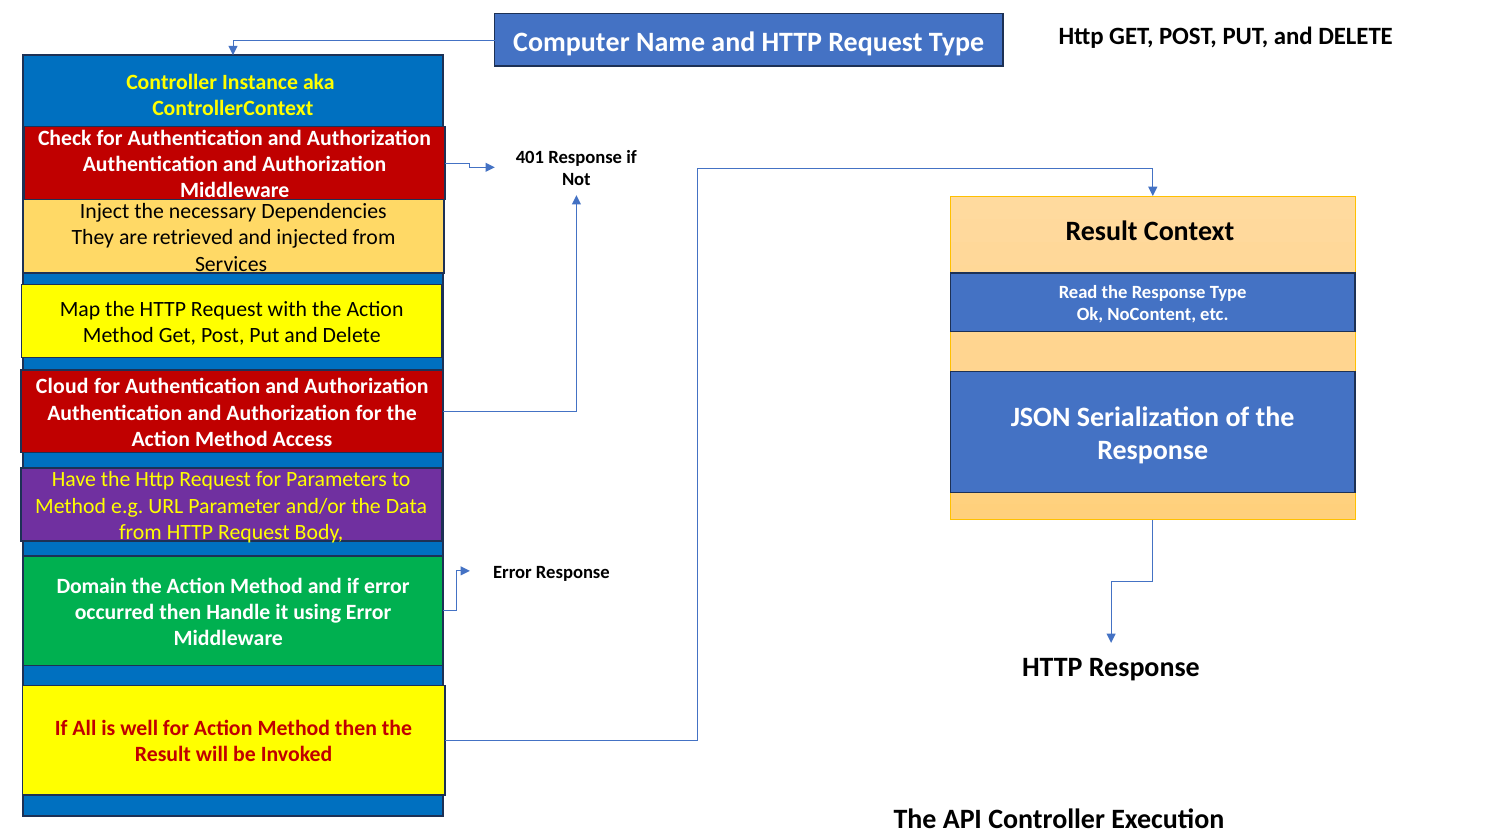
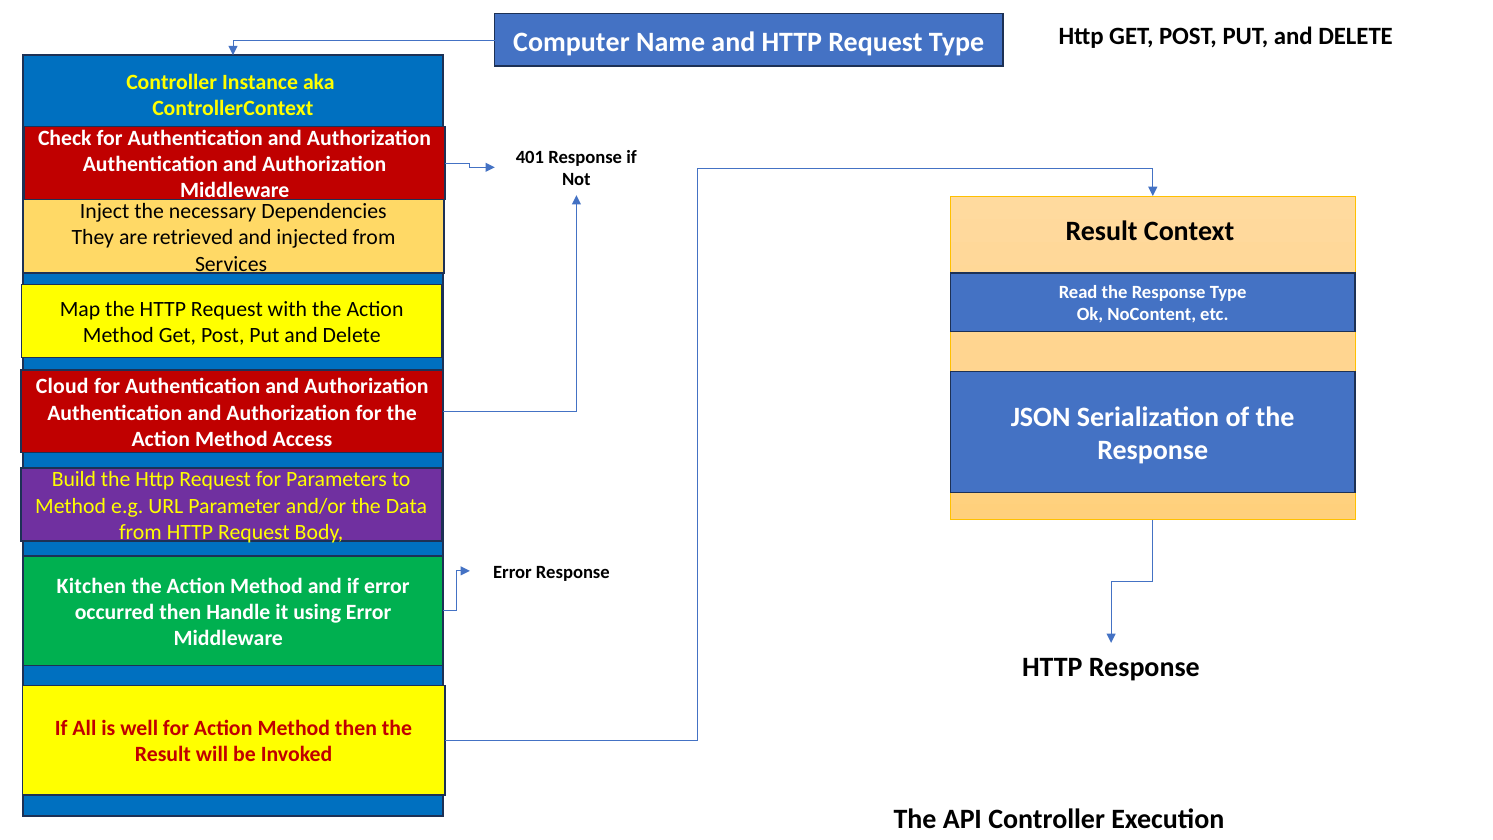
Have: Have -> Build
Domain: Domain -> Kitchen
